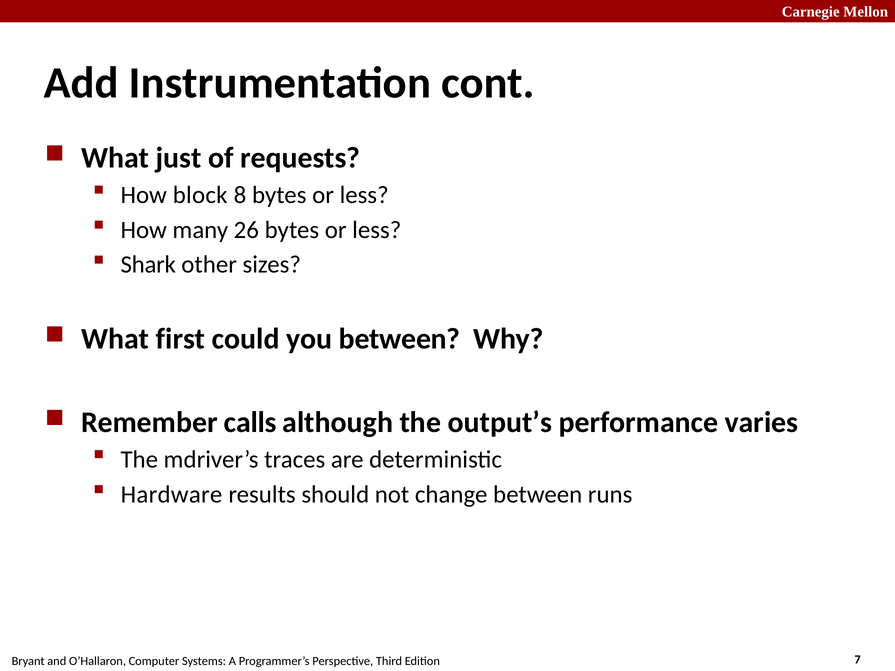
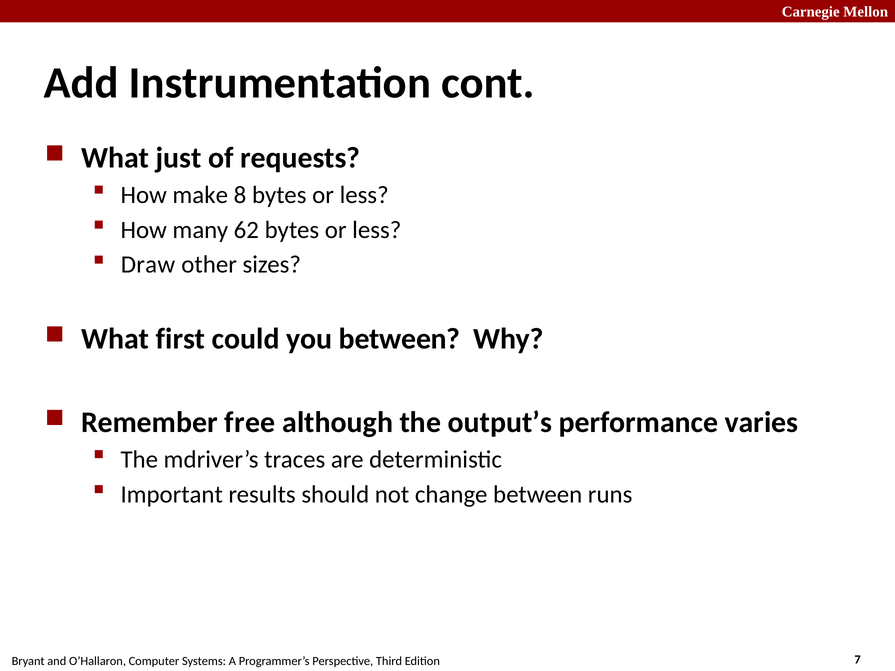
block: block -> make
26: 26 -> 62
Shark: Shark -> Draw
calls: calls -> free
Hardware: Hardware -> Important
